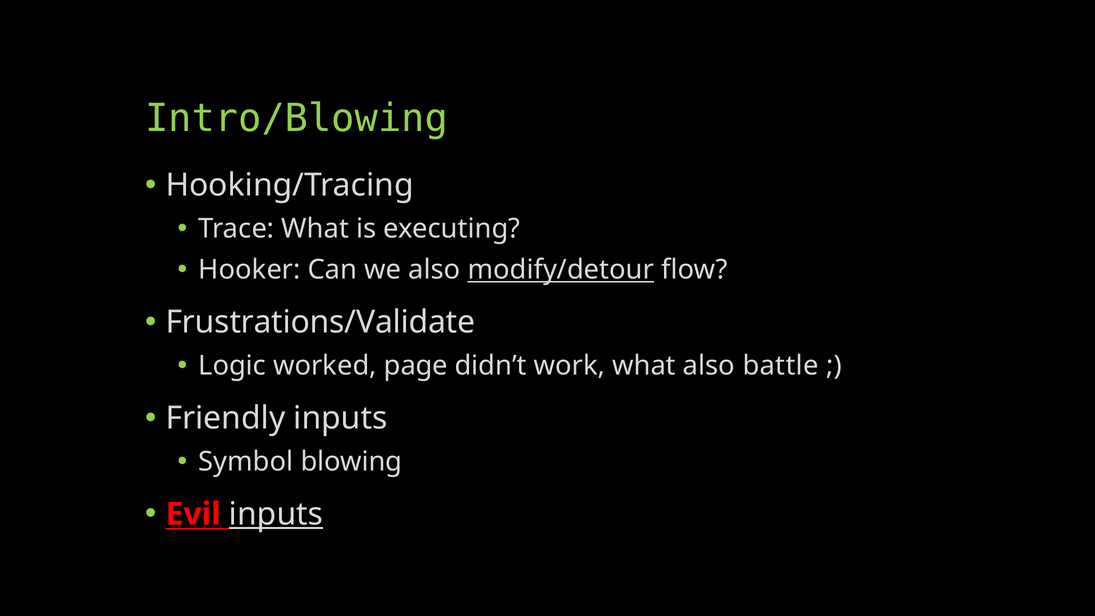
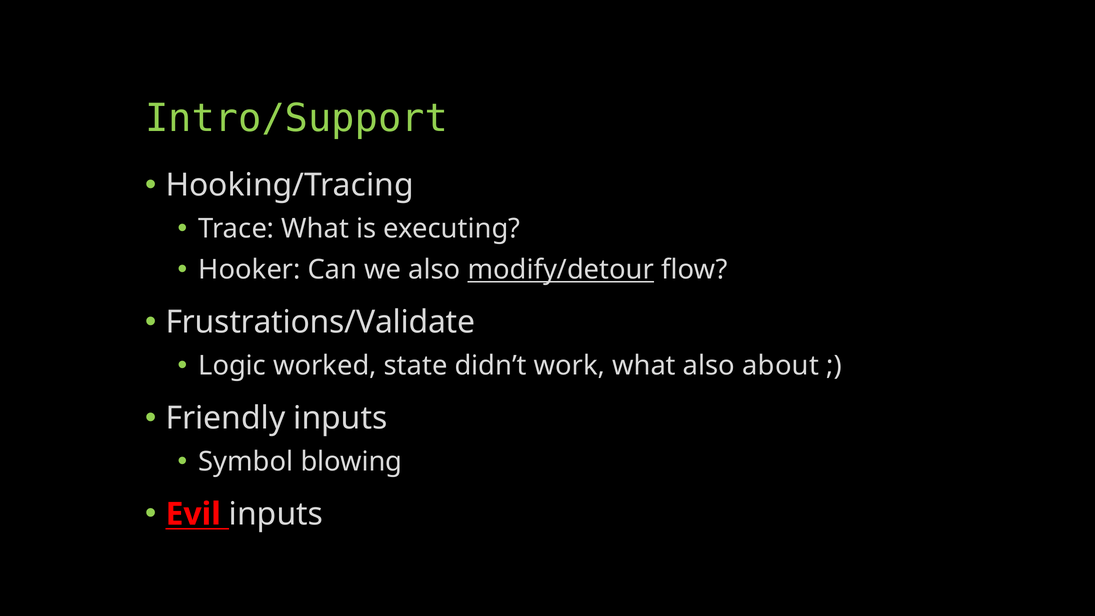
Intro/Blowing: Intro/Blowing -> Intro/Support
page: page -> state
battle: battle -> about
inputs at (276, 514) underline: present -> none
